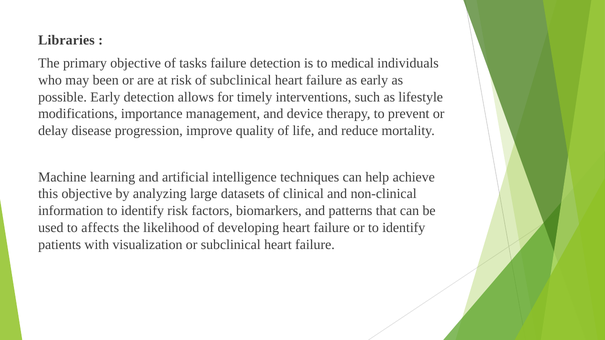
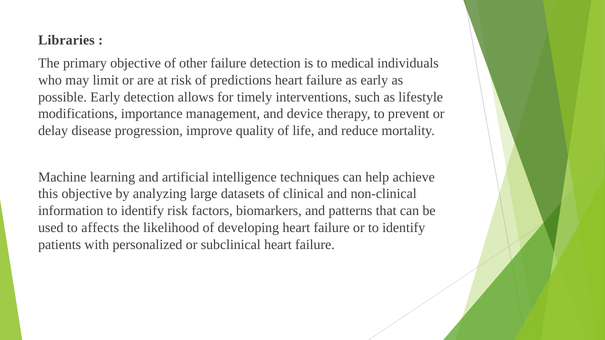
tasks: tasks -> other
been: been -> limit
of subclinical: subclinical -> predictions
visualization: visualization -> personalized
